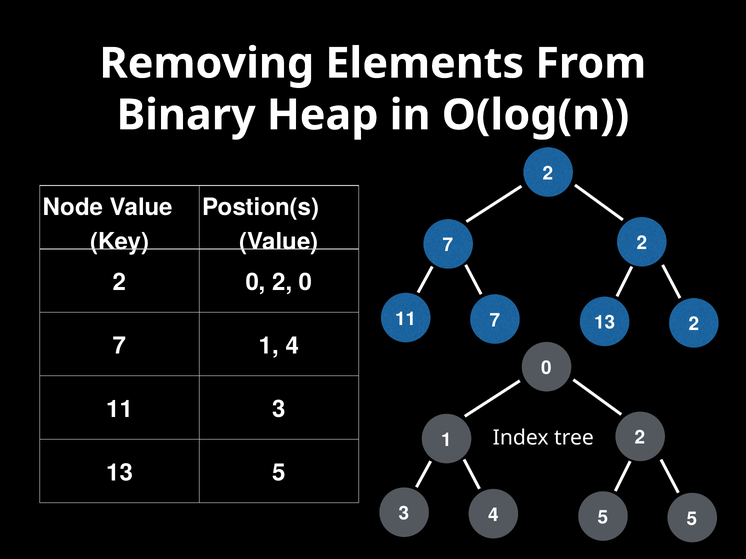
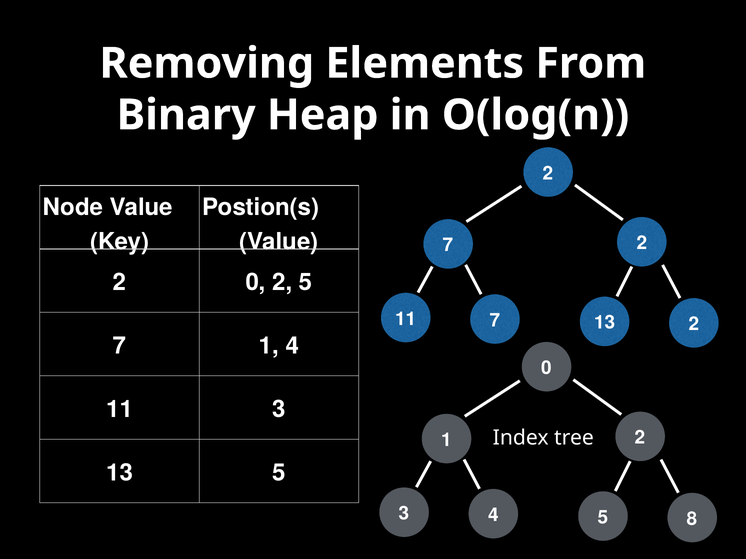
0 2 0: 0 -> 5
3 5: 5 -> 8
